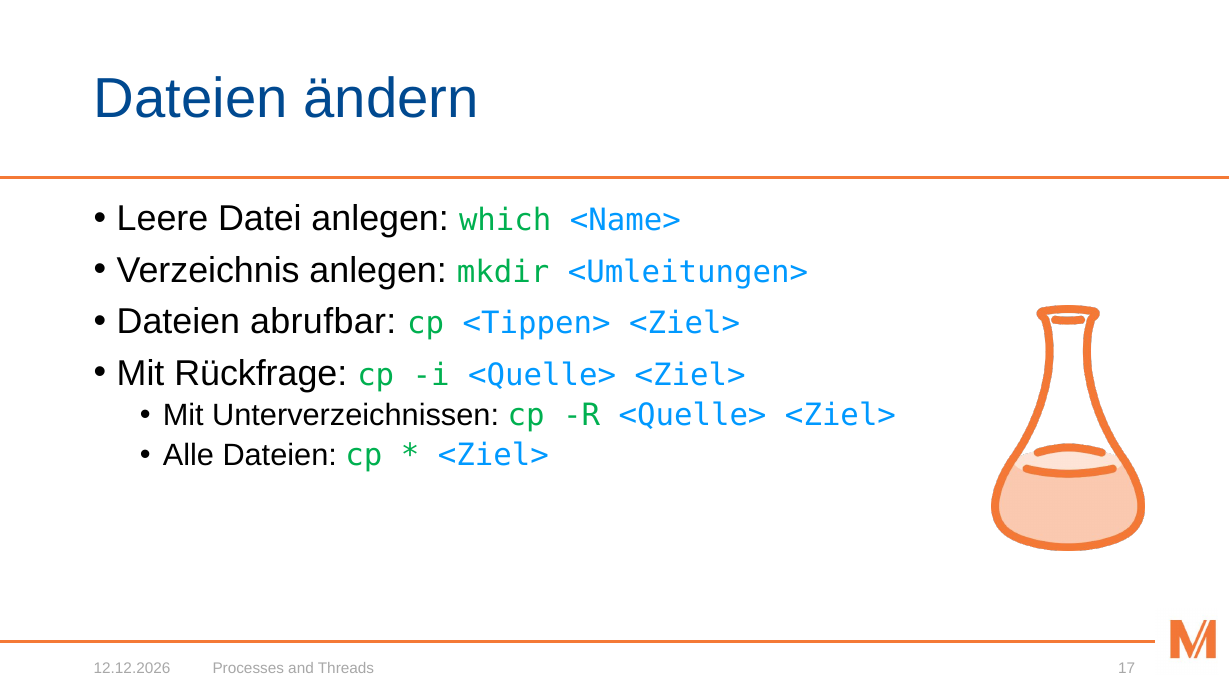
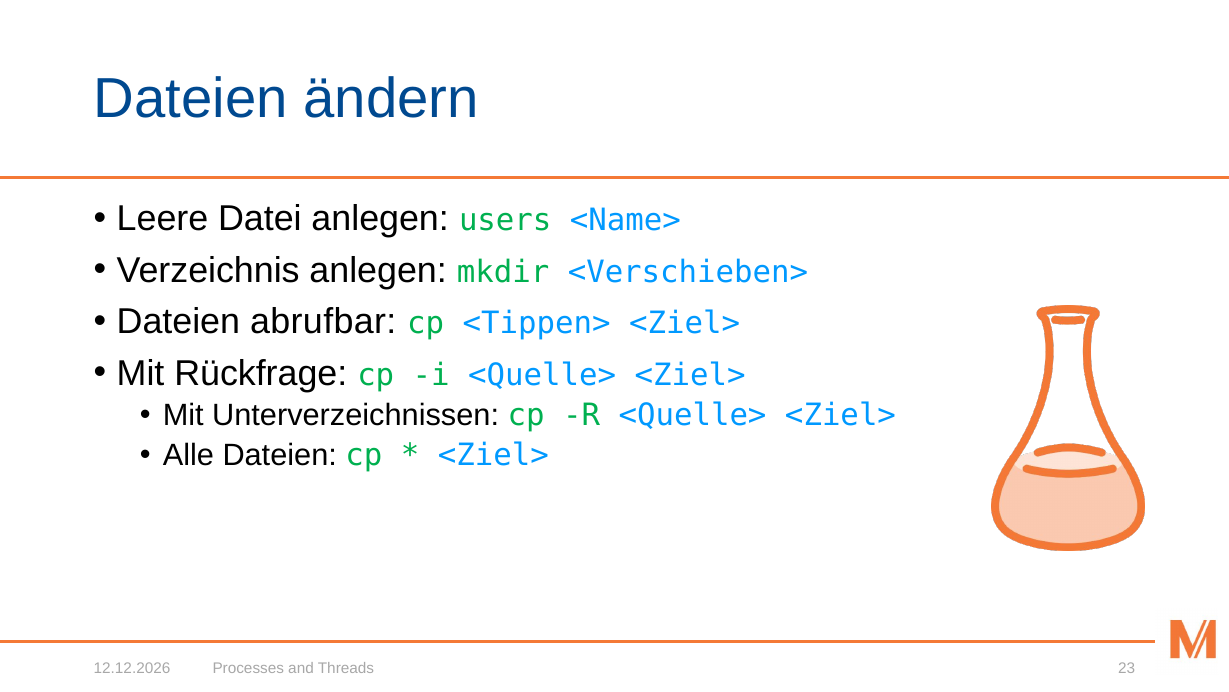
which: which -> users
<Umleitungen>: <Umleitungen> -> <Verschieben>
17: 17 -> 23
